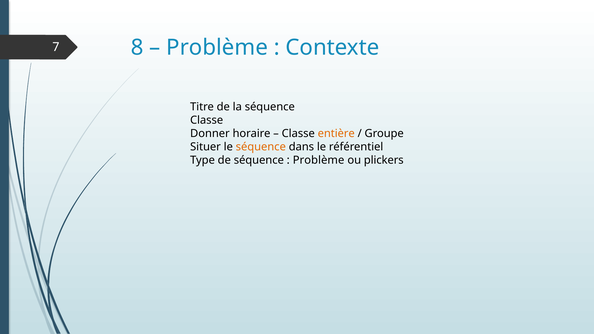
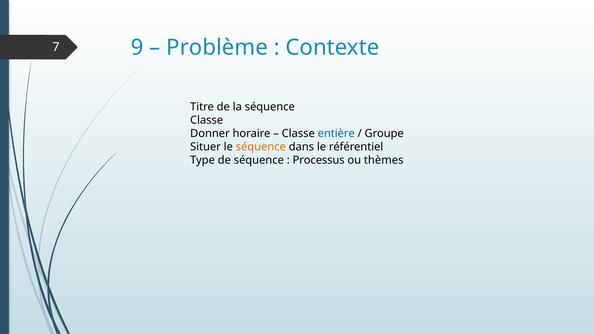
8: 8 -> 9
entière colour: orange -> blue
Problème at (319, 160): Problème -> Processus
plickers: plickers -> thèmes
